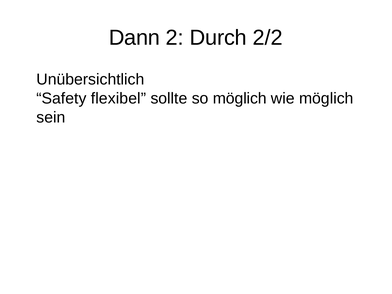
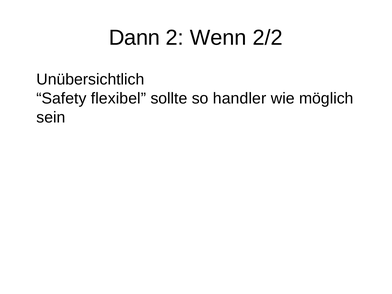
Durch: Durch -> Wenn
so möglich: möglich -> handler
